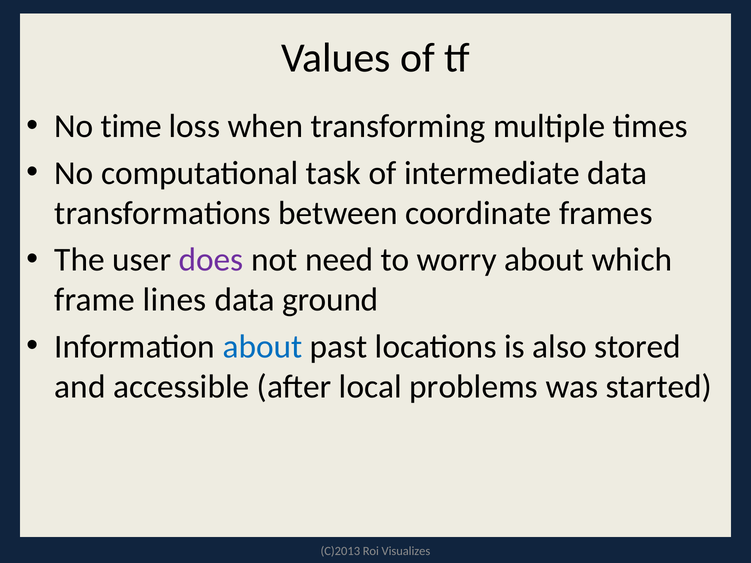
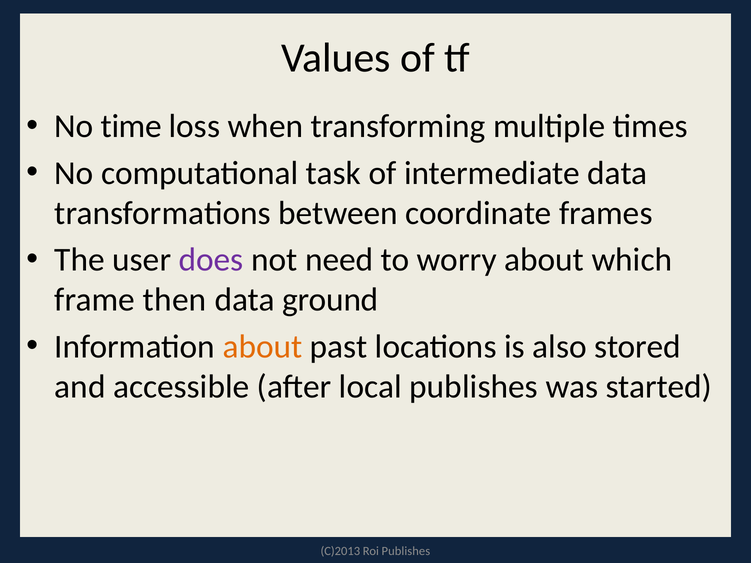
lines: lines -> then
about at (262, 347) colour: blue -> orange
local problems: problems -> publishes
Roi Visualizes: Visualizes -> Publishes
